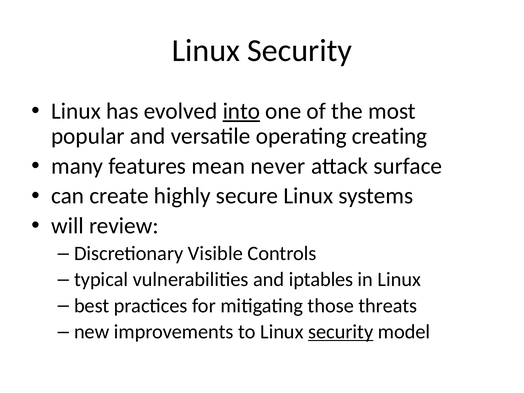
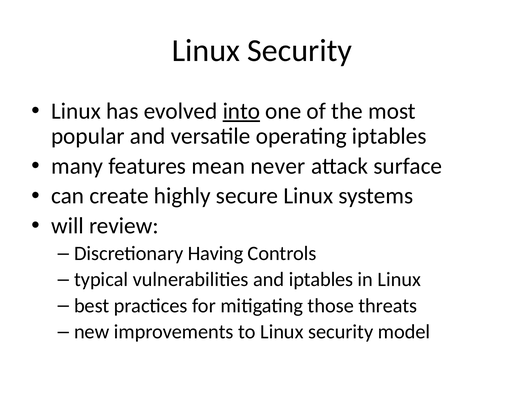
operating creating: creating -> iptables
Visible: Visible -> Having
security at (341, 332) underline: present -> none
